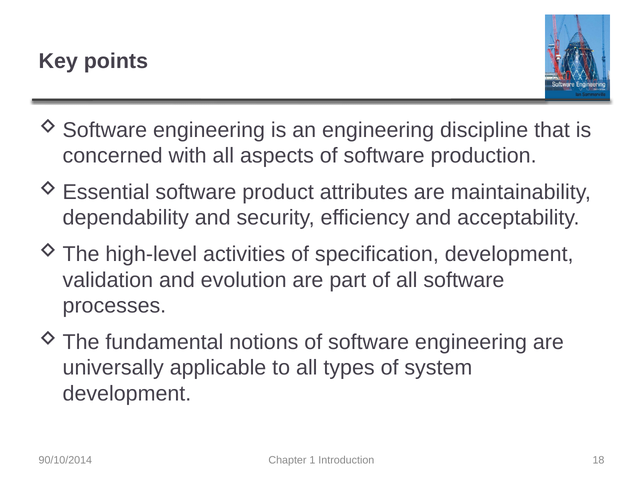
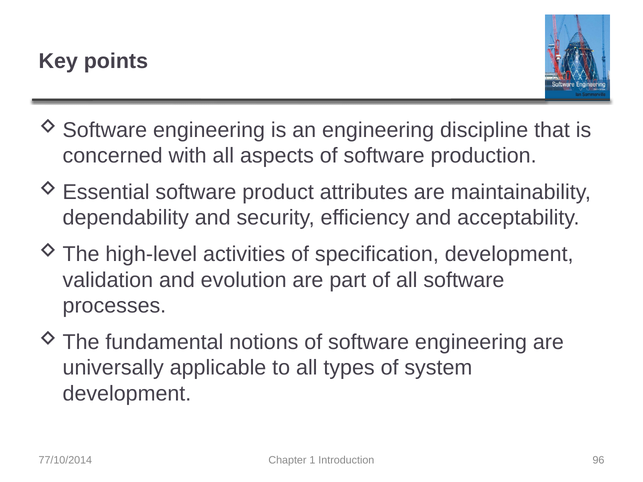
90/10/2014: 90/10/2014 -> 77/10/2014
18: 18 -> 96
